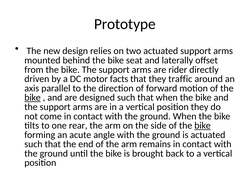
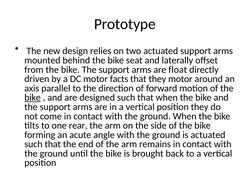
rider: rider -> float
they traffic: traffic -> motor
bike at (203, 126) underline: present -> none
